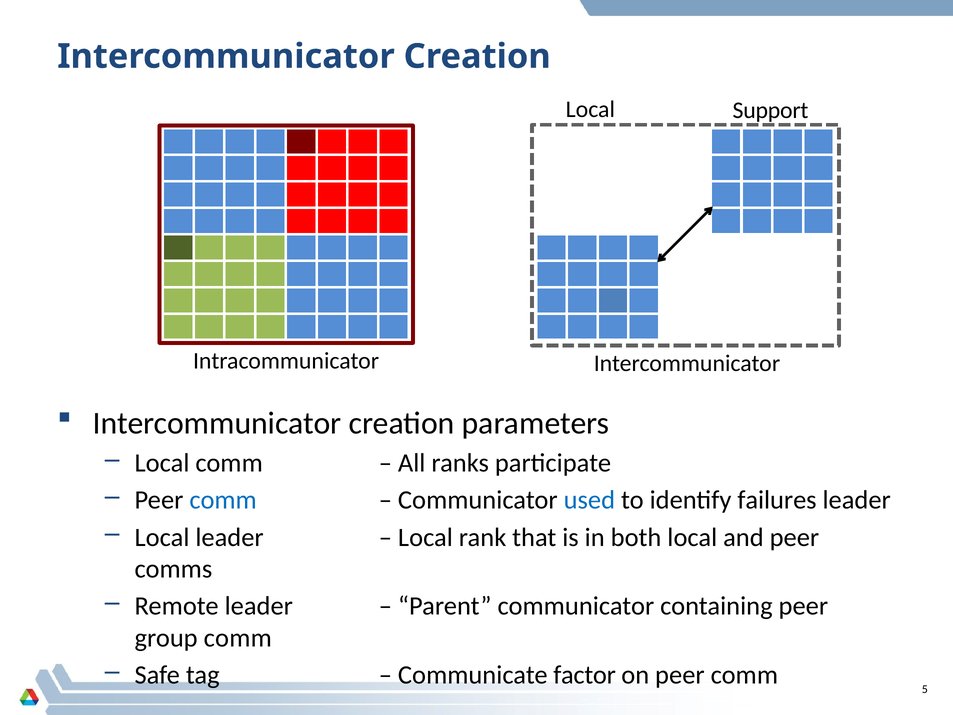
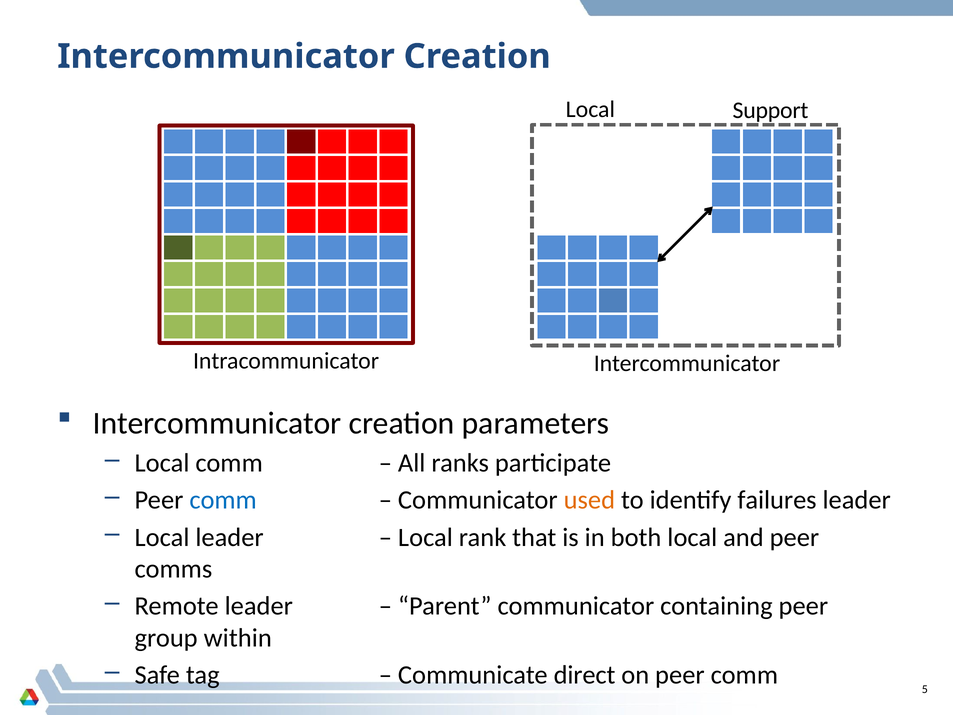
used colour: blue -> orange
group comm: comm -> within
factor: factor -> direct
